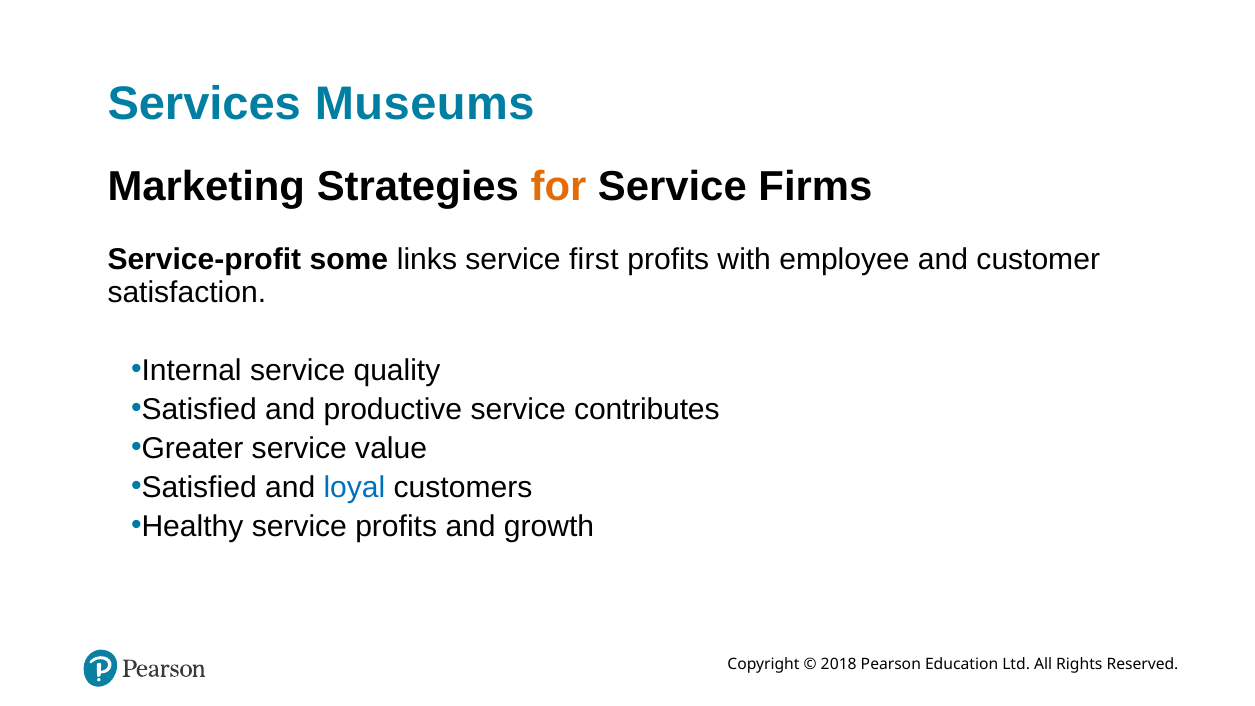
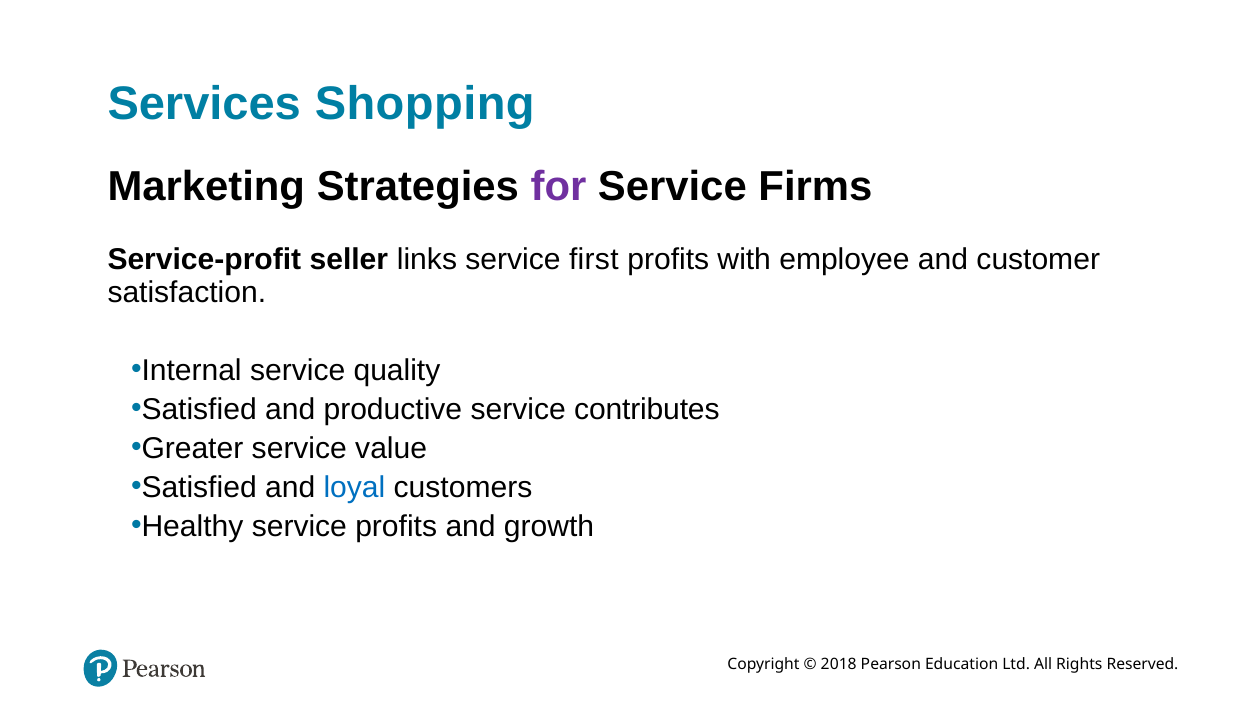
Museums: Museums -> Shopping
for colour: orange -> purple
some: some -> seller
